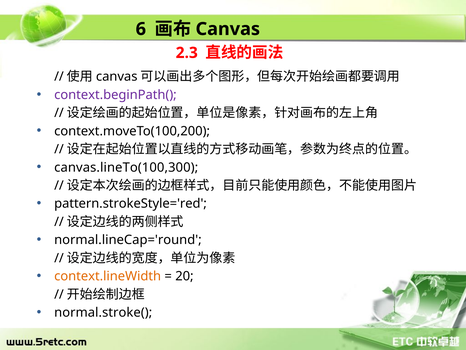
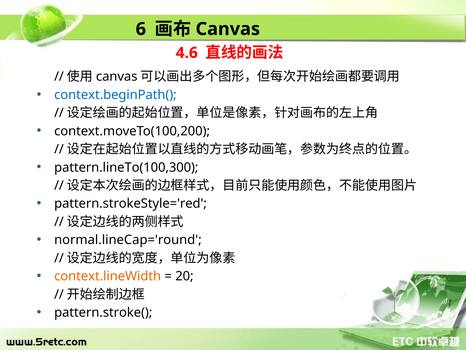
2.3: 2.3 -> 4.6
context.beginPath( colour: purple -> blue
canvas.lineTo(100,300: canvas.lineTo(100,300 -> pattern.lineTo(100,300
normal.stroke(: normal.stroke( -> pattern.stroke(
